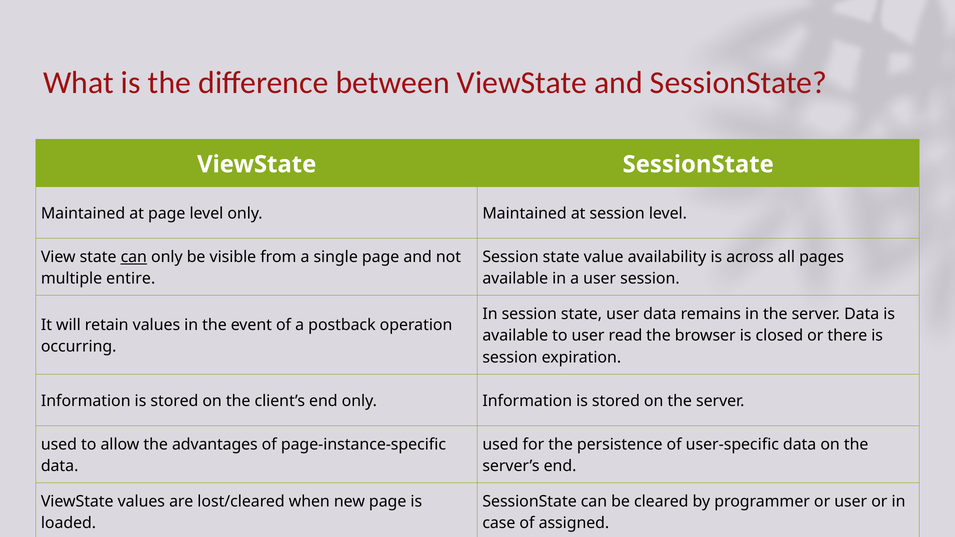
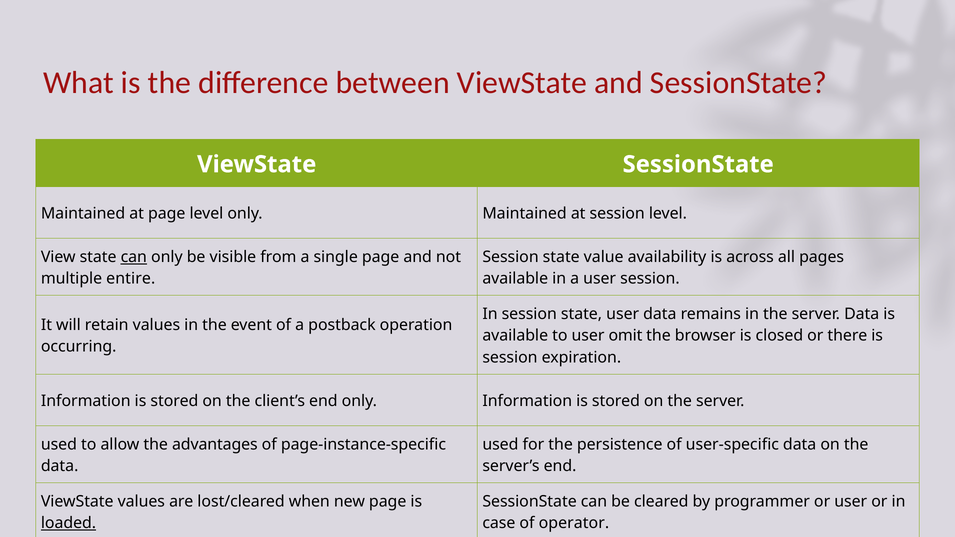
read: read -> omit
loaded underline: none -> present
assigned: assigned -> operator
